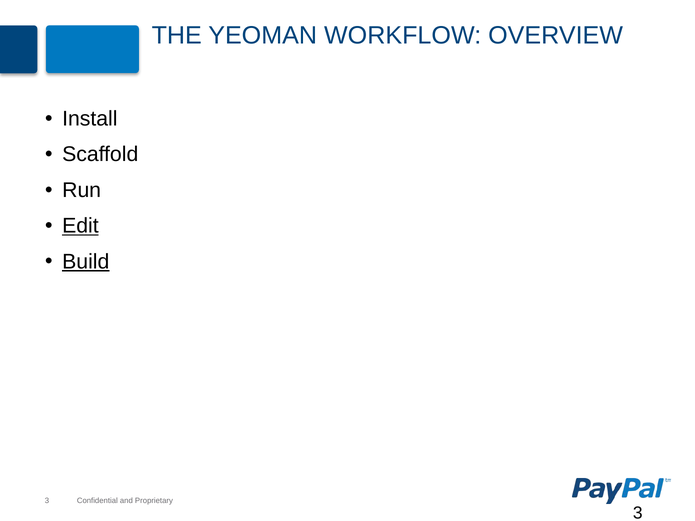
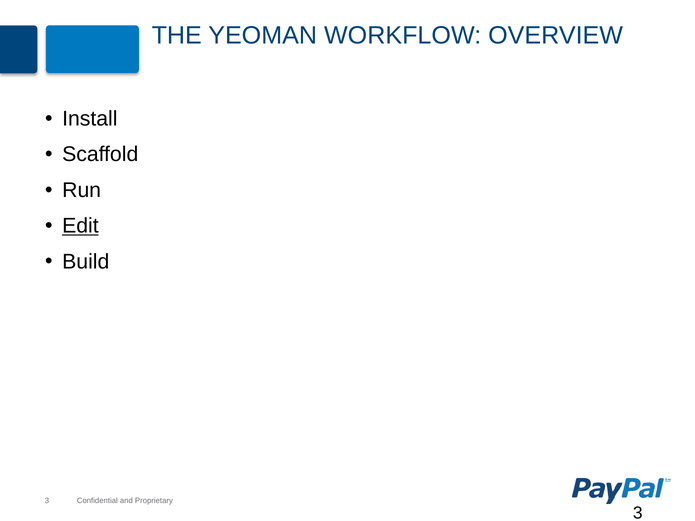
Build underline: present -> none
